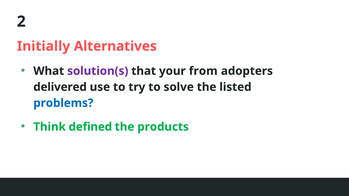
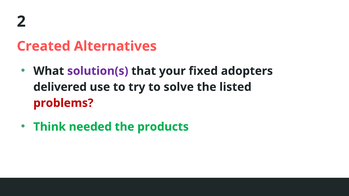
Initially: Initially -> Created
from: from -> fixed
problems colour: blue -> red
defined: defined -> needed
